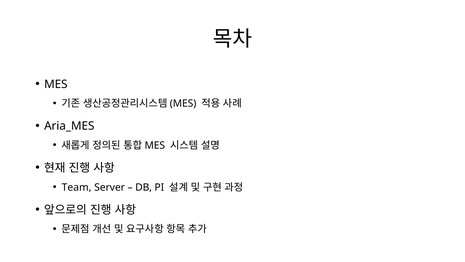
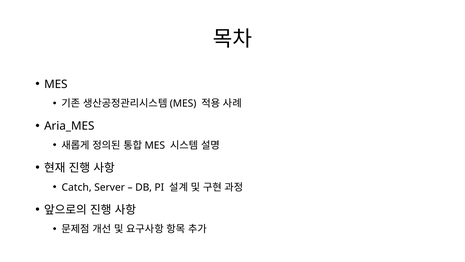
Team: Team -> Catch
